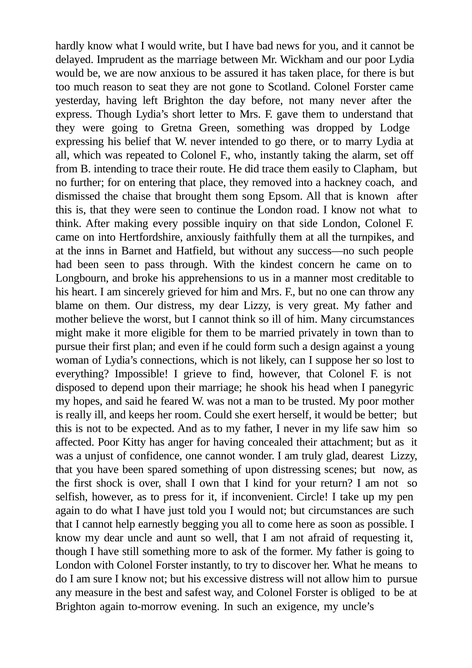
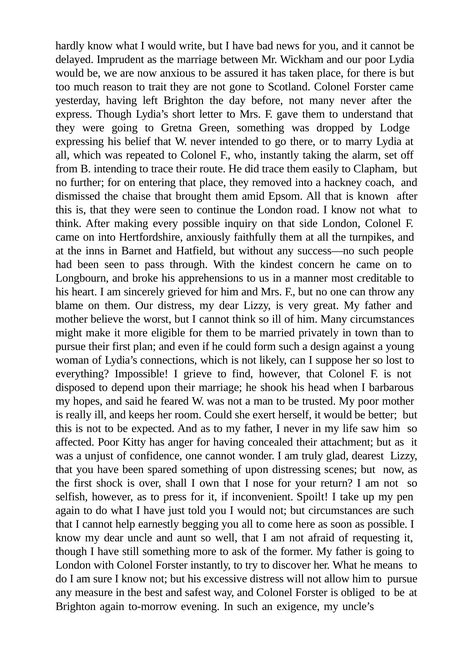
seat: seat -> trait
song: song -> amid
panegyric: panegyric -> barbarous
kind: kind -> nose
Circle: Circle -> Spoilt
